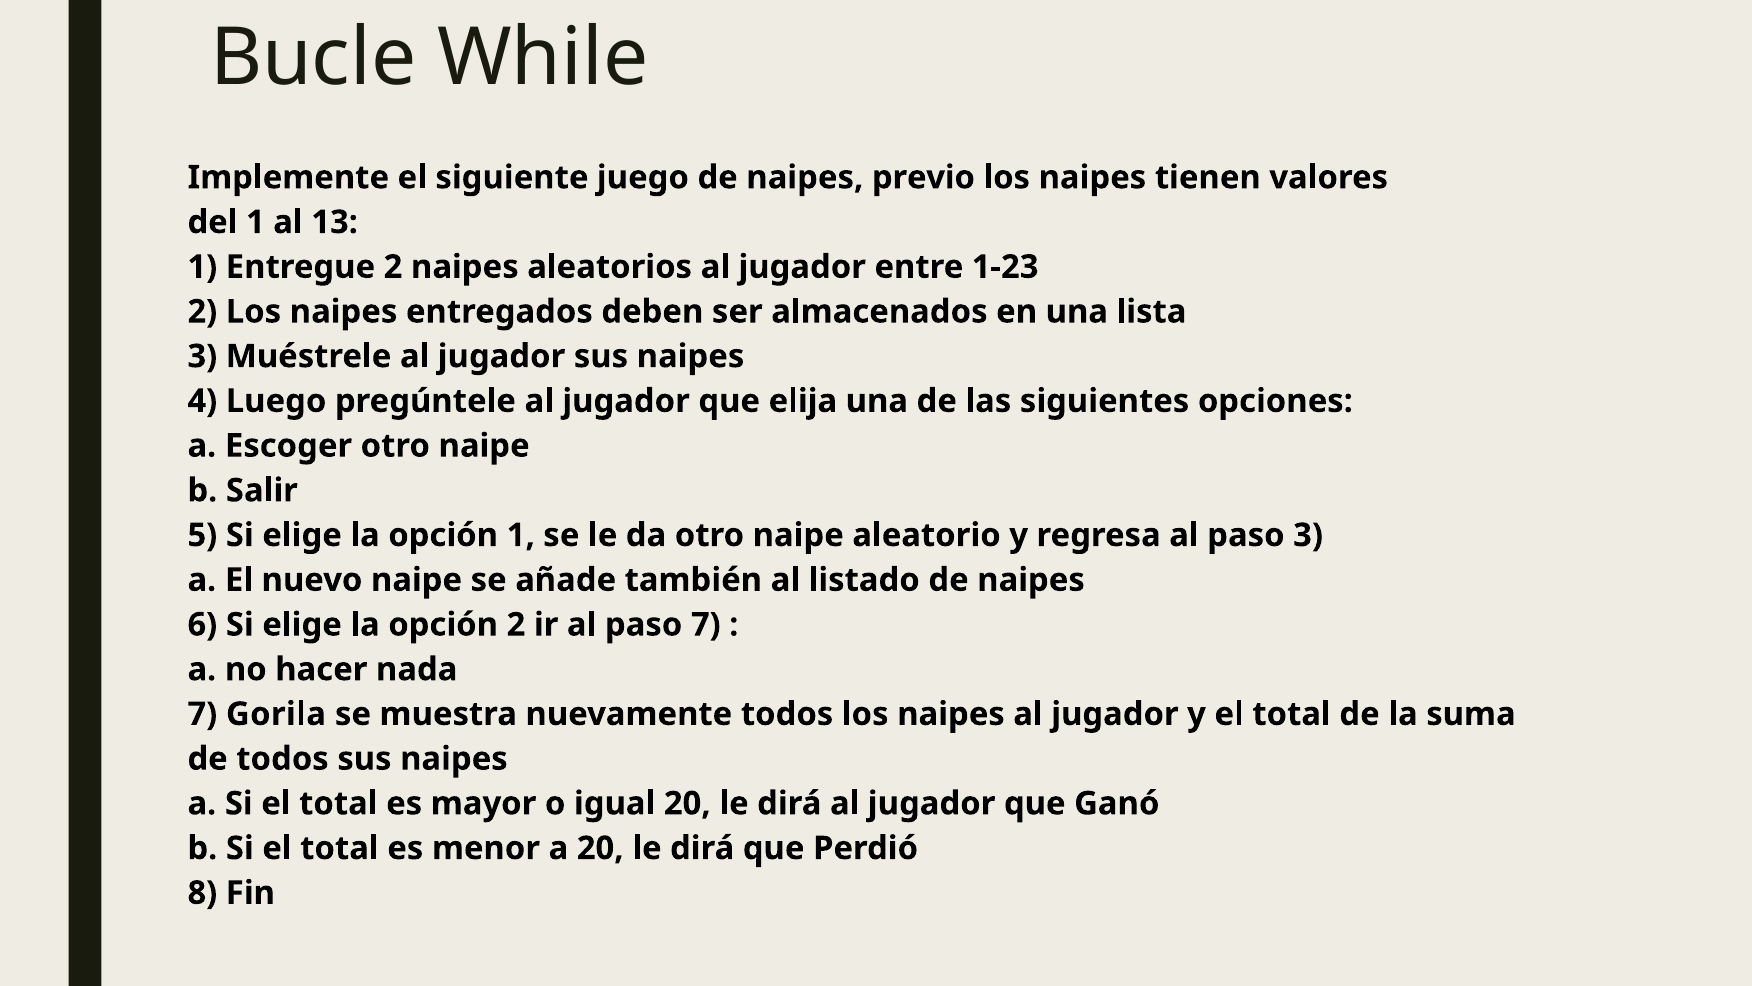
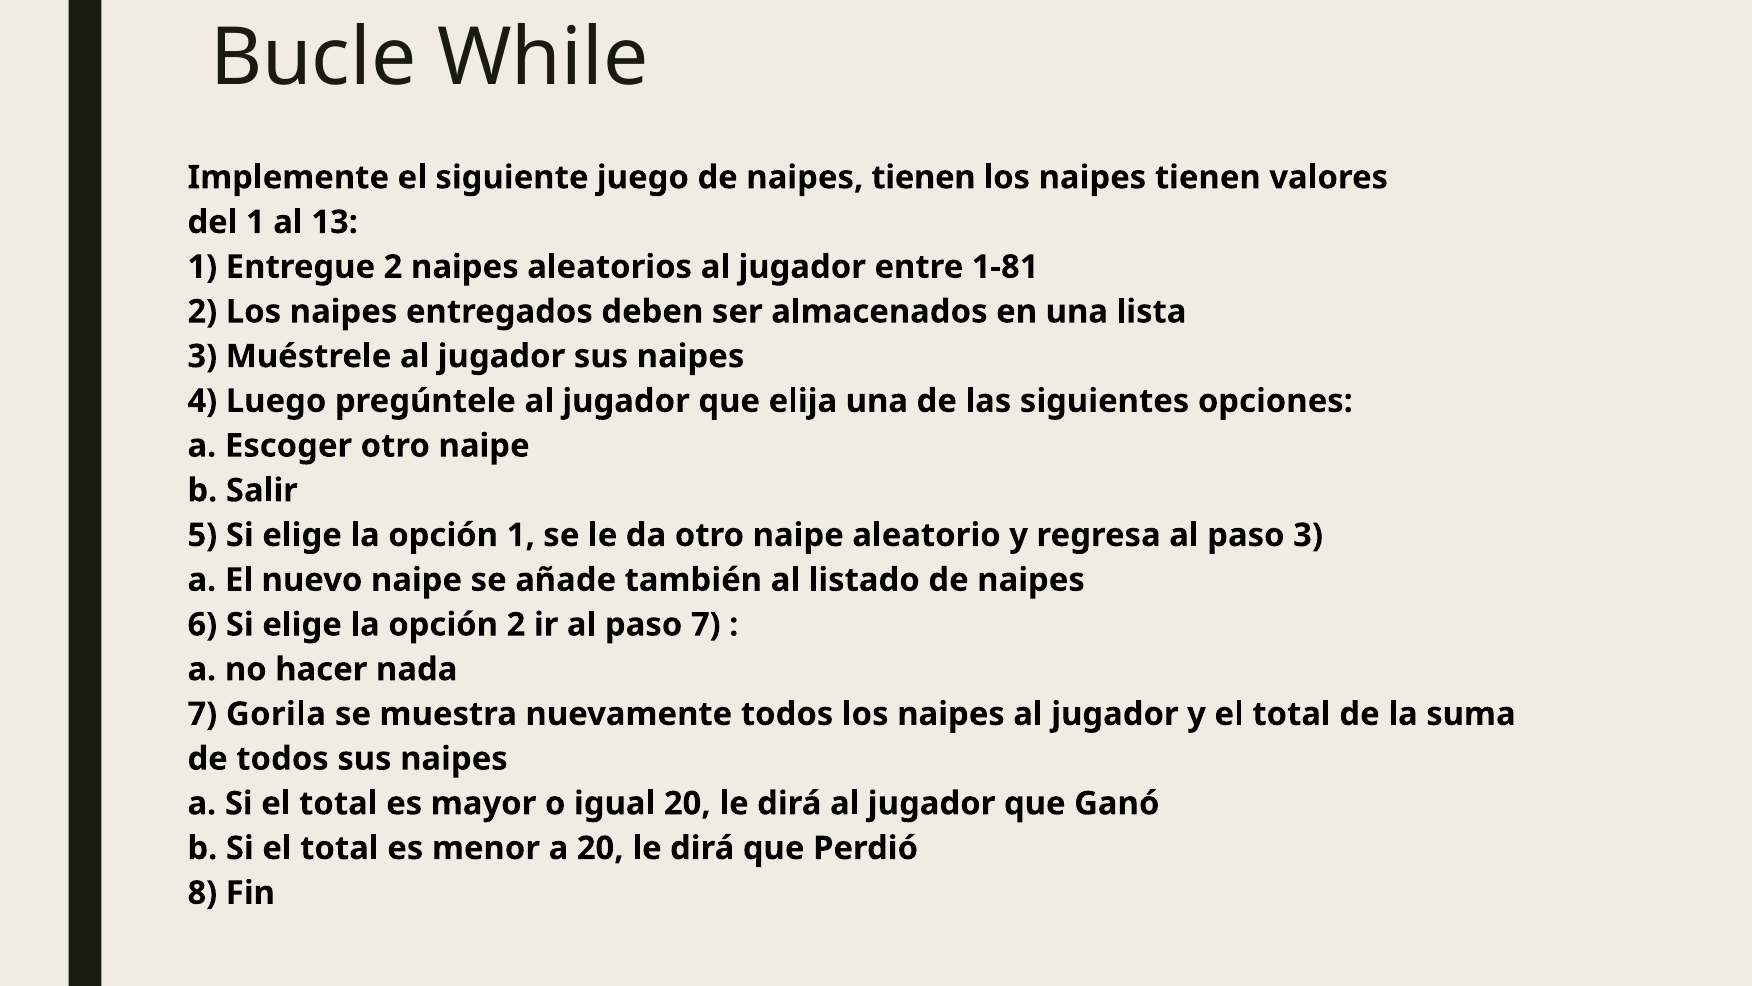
de naipes previo: previo -> tienen
1-23: 1-23 -> 1-81
